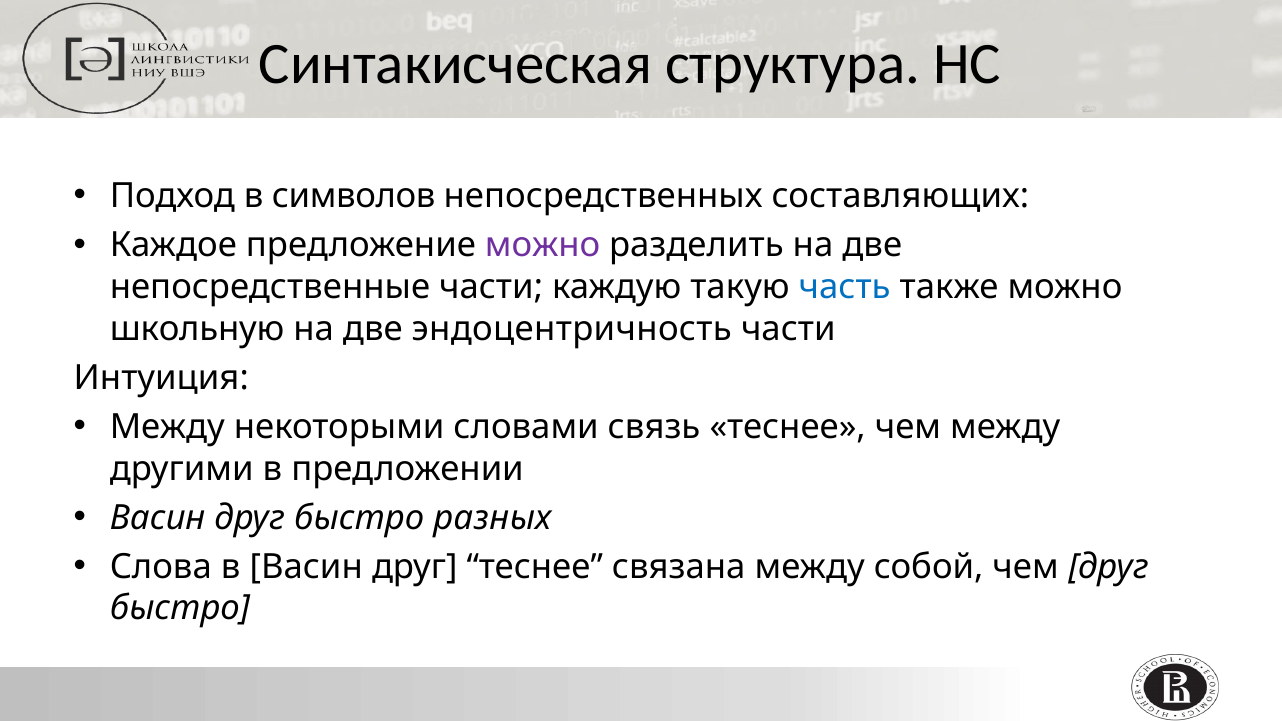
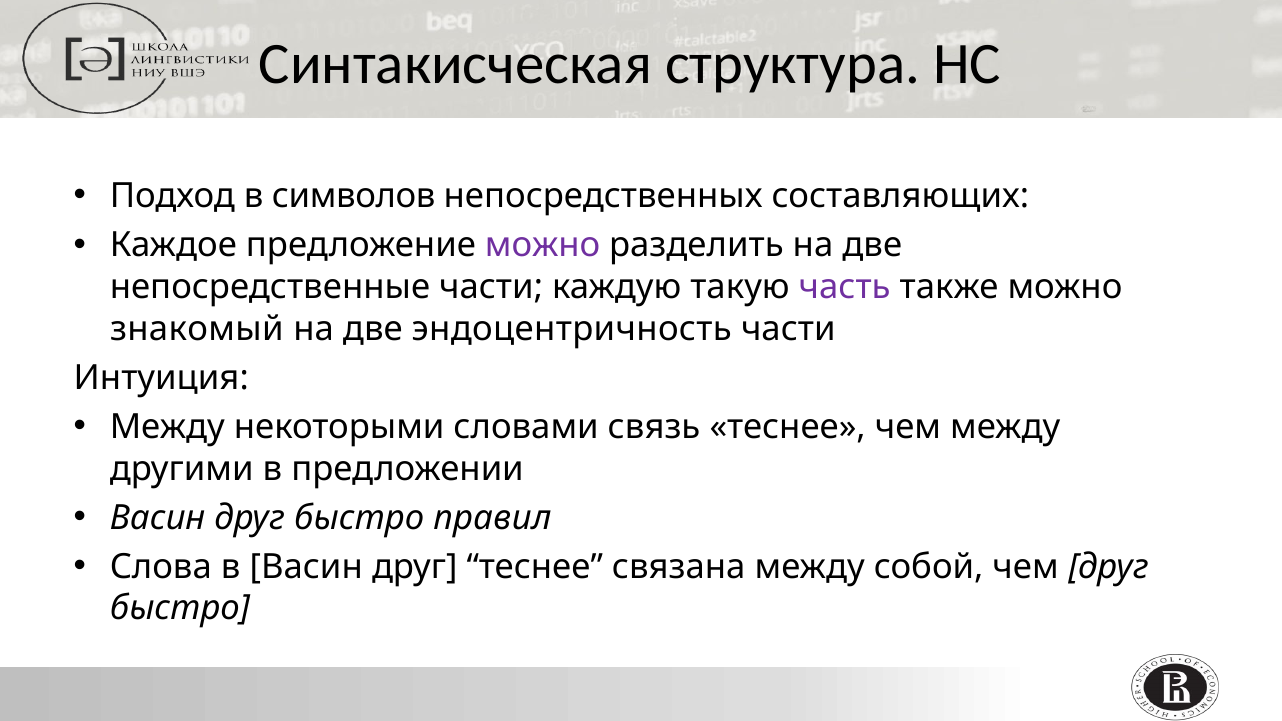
часть colour: blue -> purple
школьную: школьную -> знакомый
разных: разных -> правил
